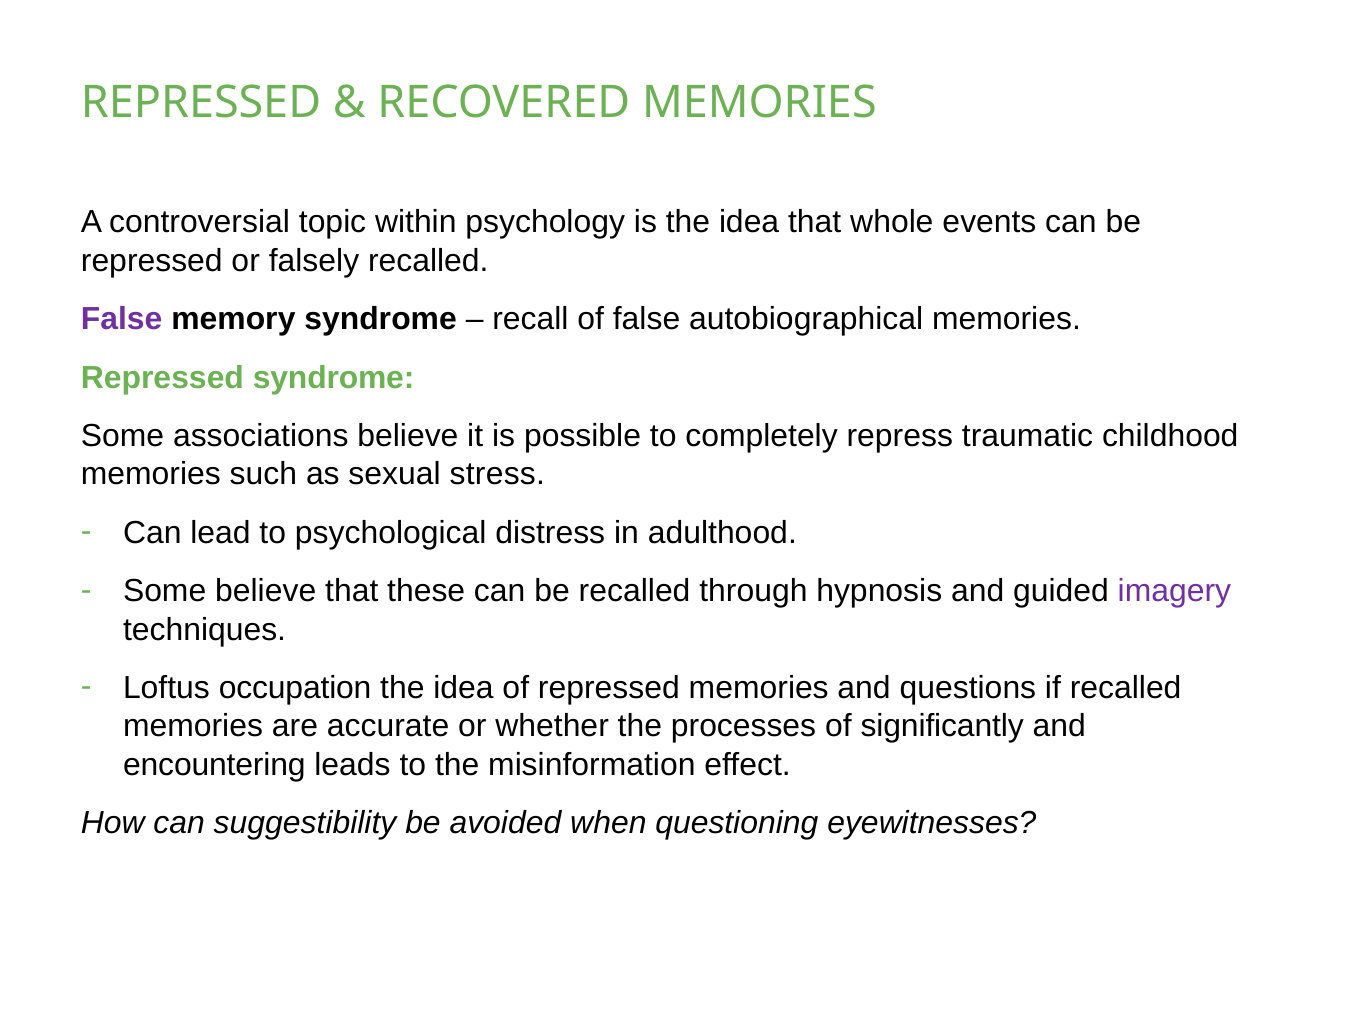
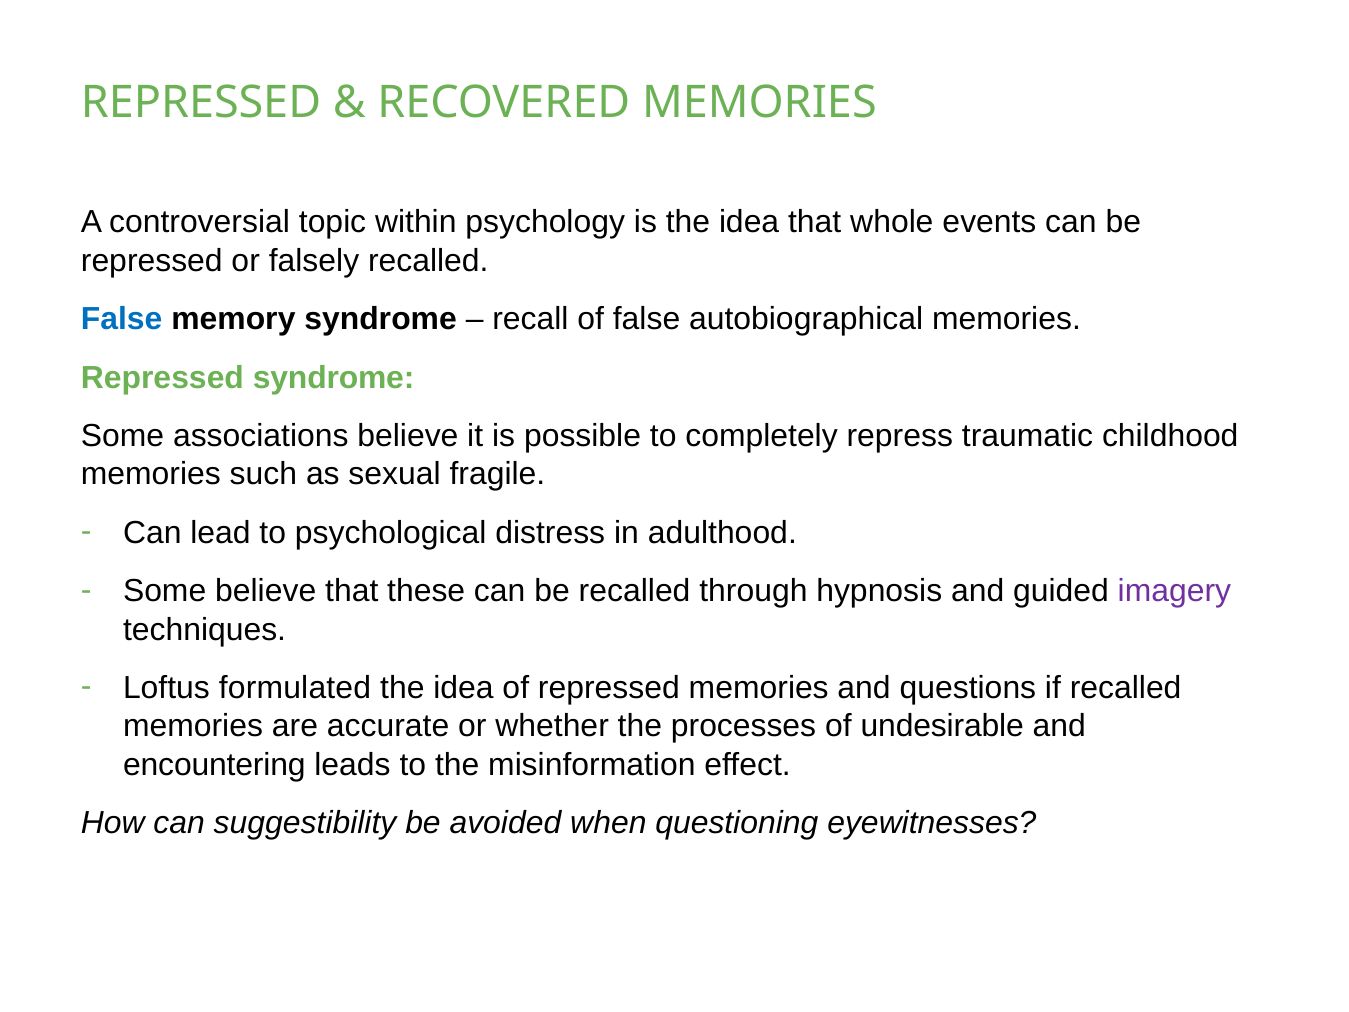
False at (122, 319) colour: purple -> blue
stress: stress -> fragile
occupation: occupation -> formulated
significantly: significantly -> undesirable
